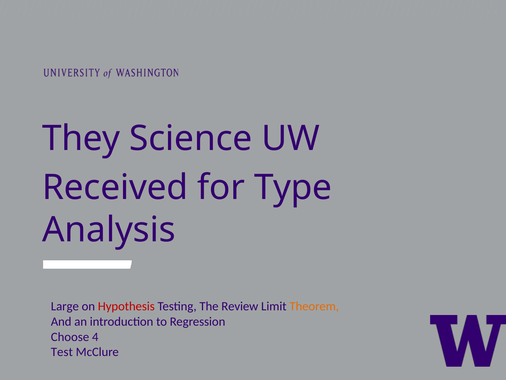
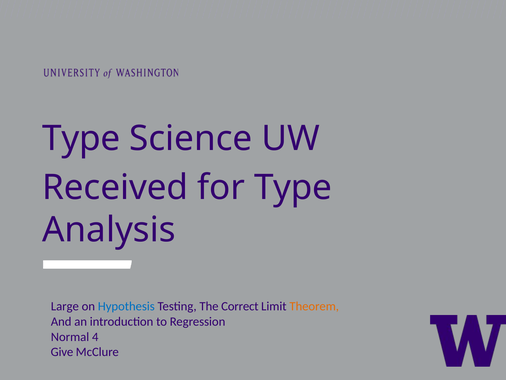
They at (81, 138): They -> Type
Hypothesis colour: red -> blue
Review: Review -> Correct
Choose: Choose -> Normal
Test: Test -> Give
